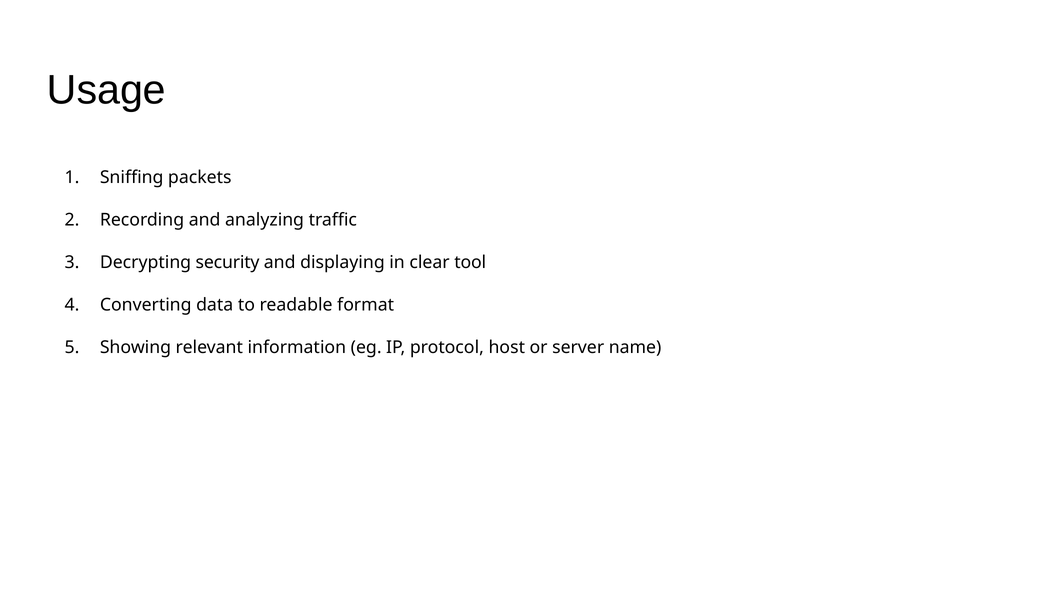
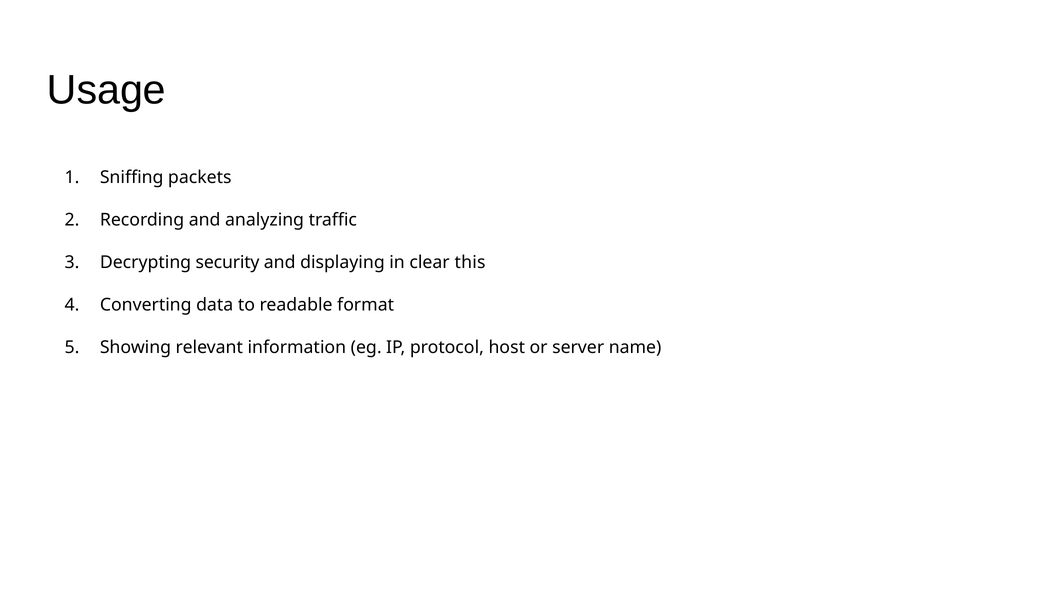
tool: tool -> this
